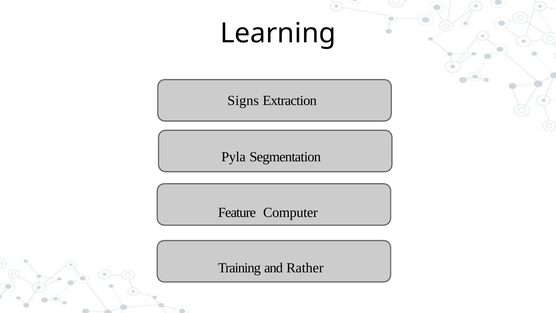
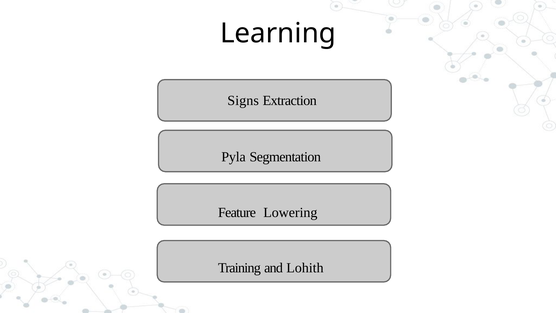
Computer: Computer -> Lowering
Rather: Rather -> Lohith
